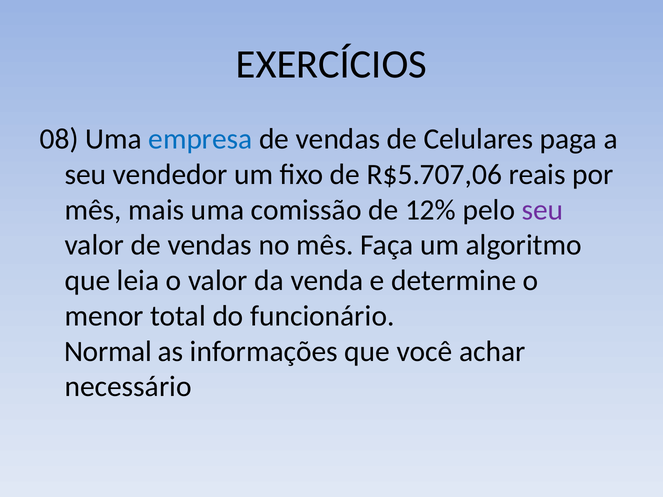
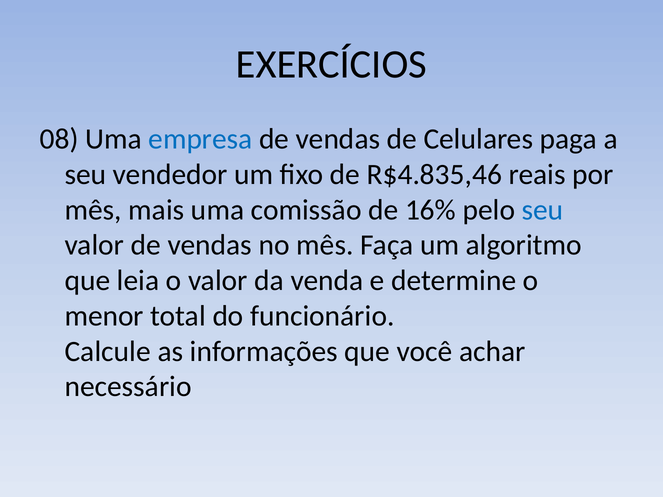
R$5.707,06: R$5.707,06 -> R$4.835,46
12%: 12% -> 16%
seu at (543, 210) colour: purple -> blue
Normal: Normal -> Calcule
